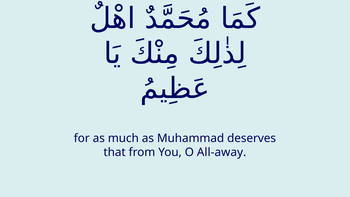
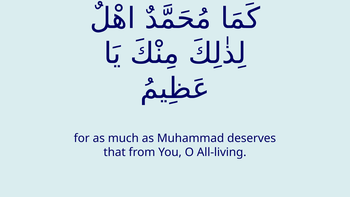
All-away: All-away -> All-living
